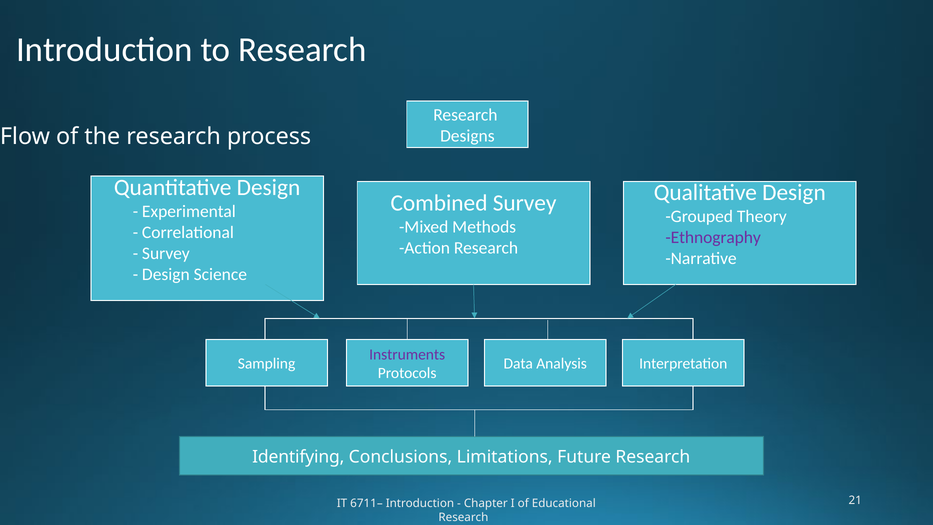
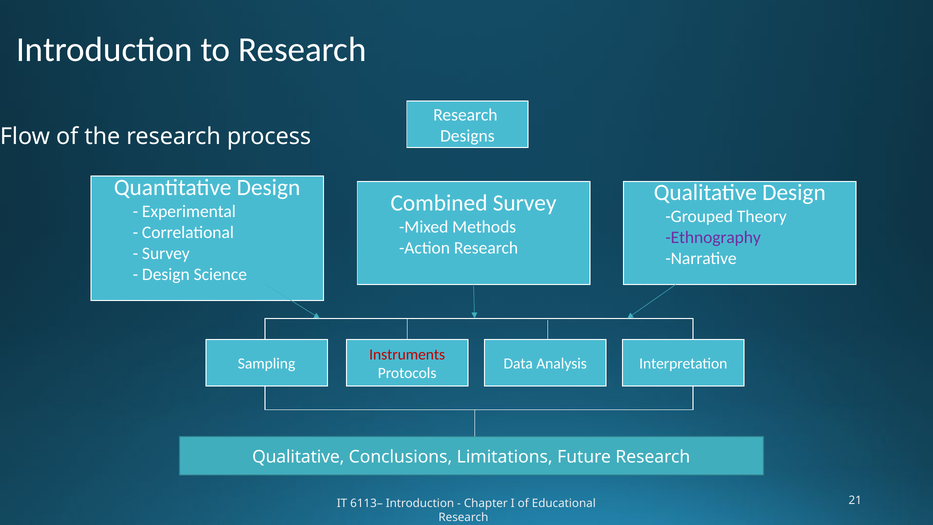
Instruments colour: purple -> red
Identifying at (298, 457): Identifying -> Qualitative
6711–: 6711– -> 6113–
